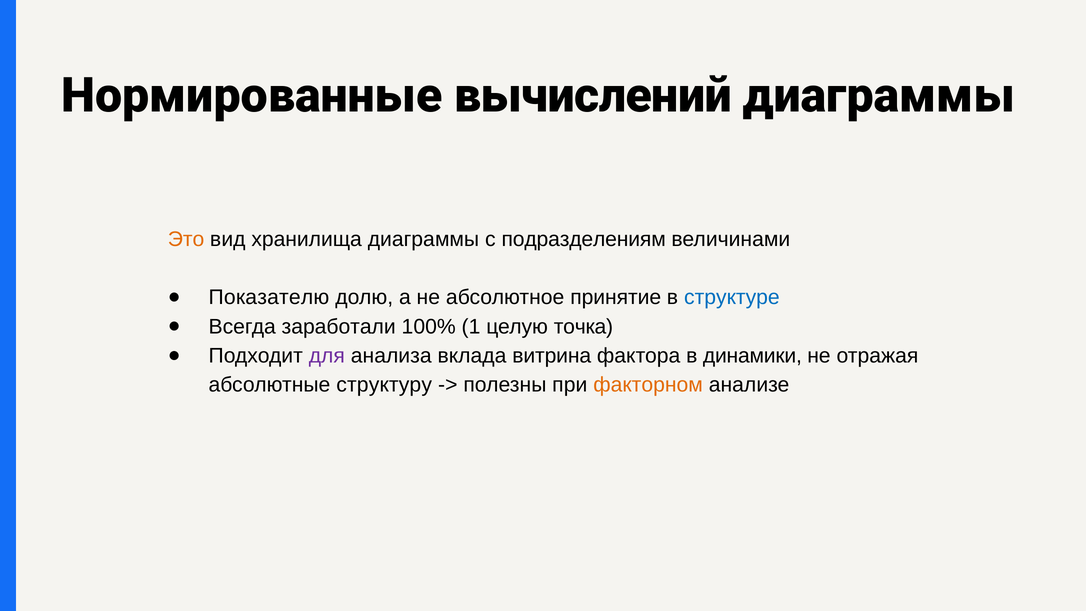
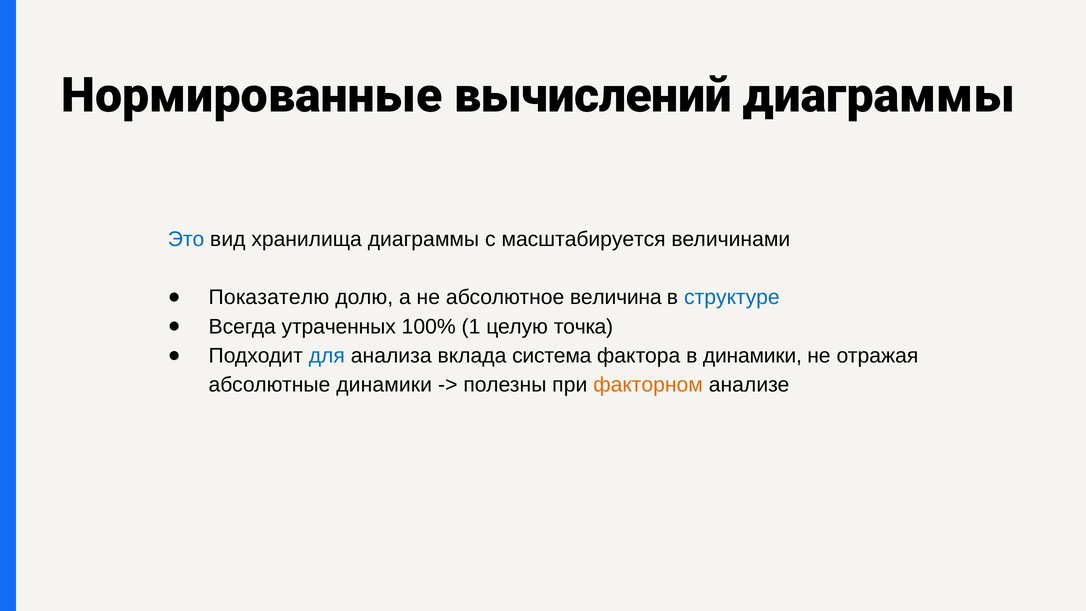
Это colour: orange -> blue
подразделениям: подразделениям -> масштабируется
принятие: принятие -> величина
заработали: заработали -> утраченных
для colour: purple -> blue
витрина: витрина -> система
абсолютные структуру: структуру -> динамики
